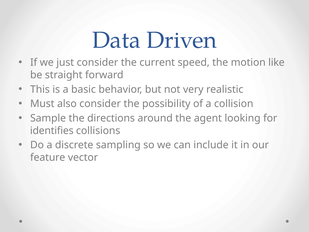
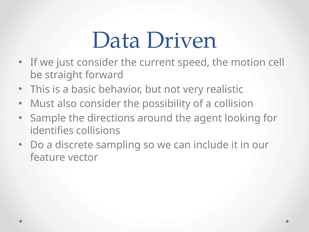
like: like -> cell
